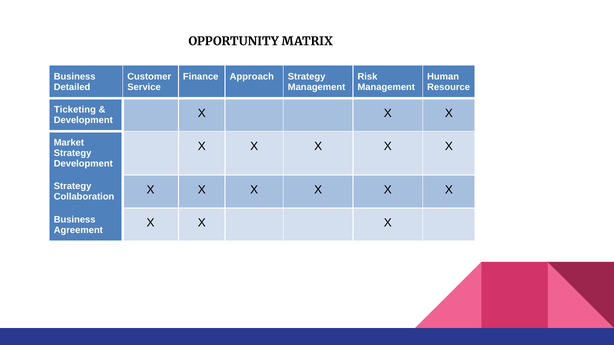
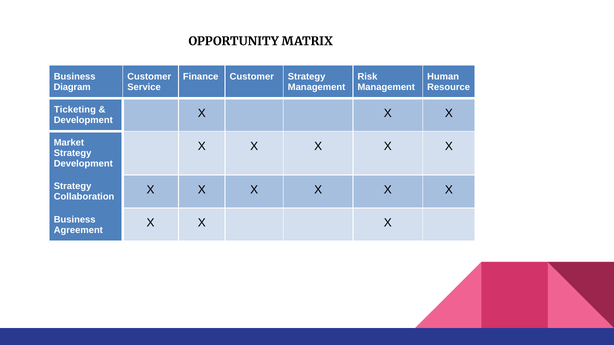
Finance Approach: Approach -> Customer
Detailed: Detailed -> Diagram
